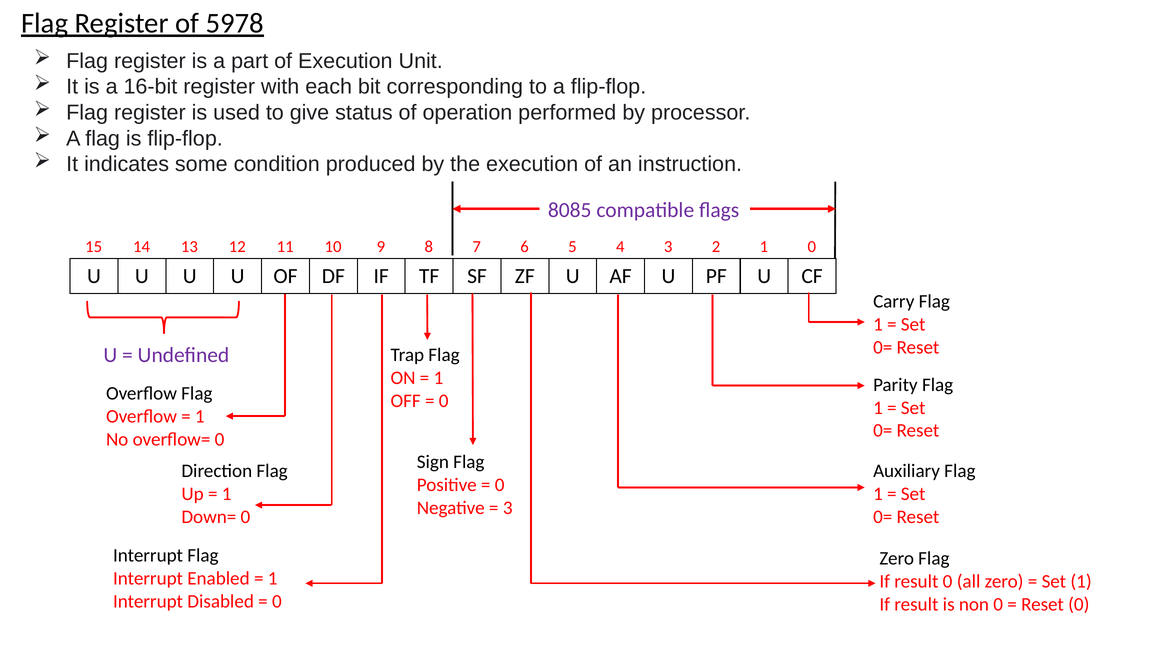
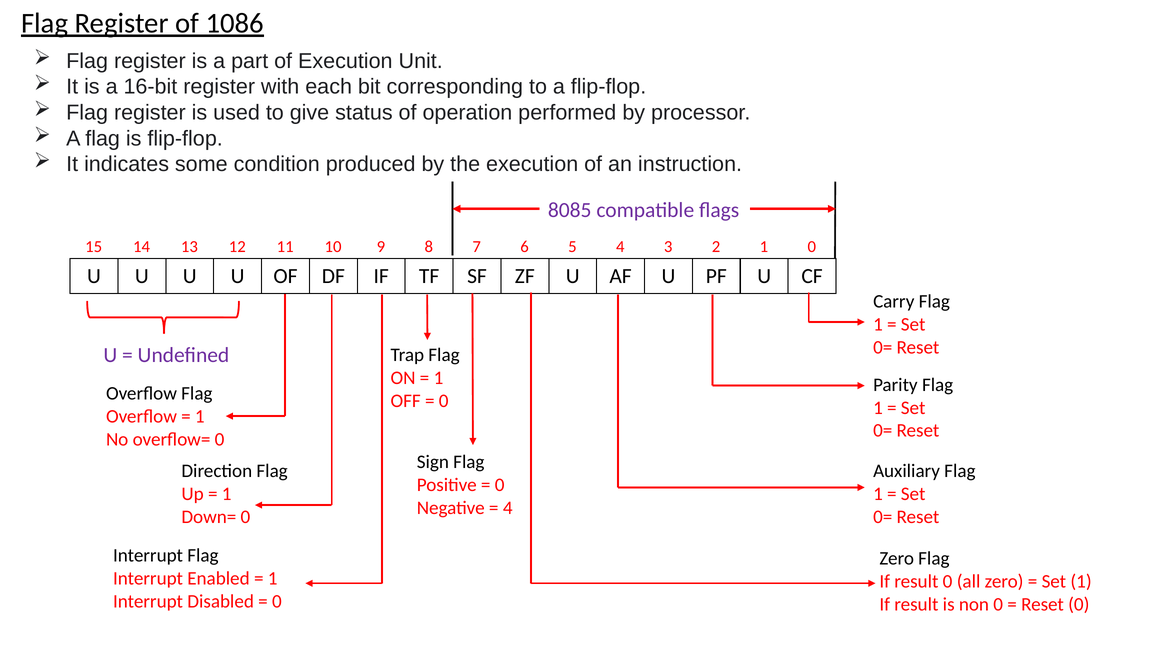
5978: 5978 -> 1086
3 at (508, 508): 3 -> 4
